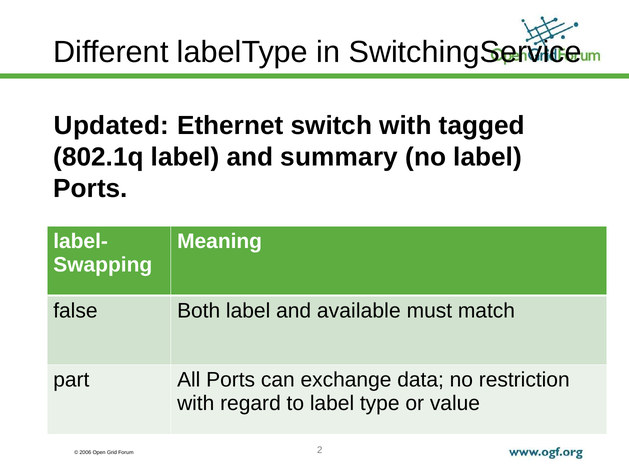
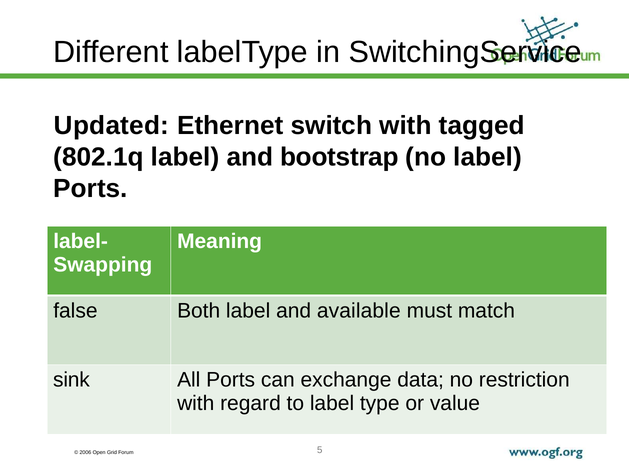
summary: summary -> bootstrap
part: part -> sink
2: 2 -> 5
